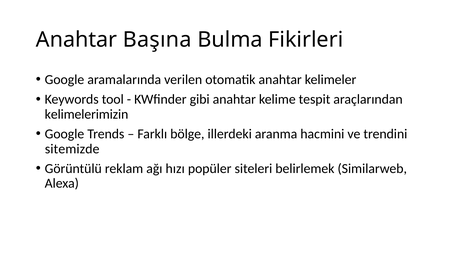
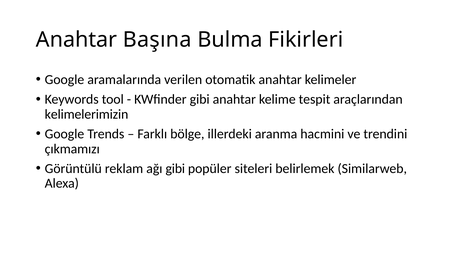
sitemizde: sitemizde -> çıkmamızı
ağı hızı: hızı -> gibi
